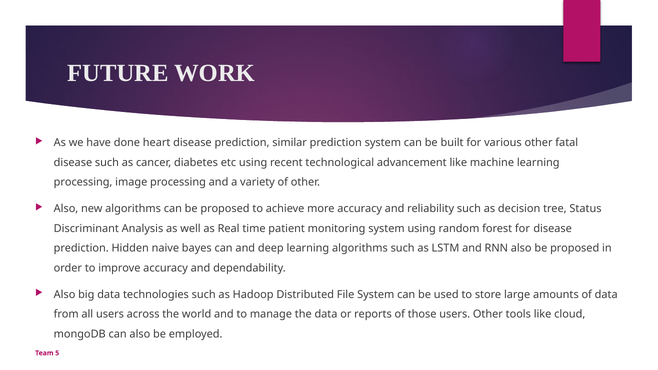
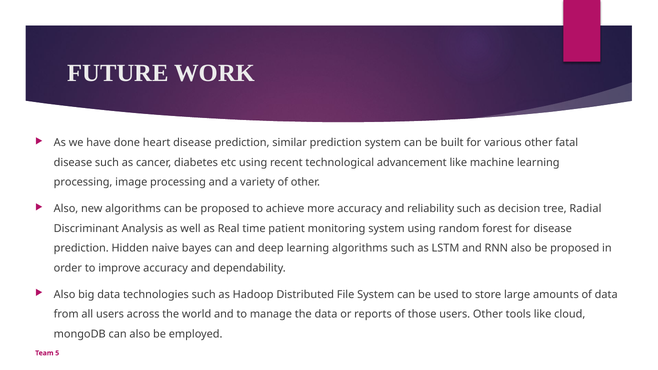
Status: Status -> Radial
